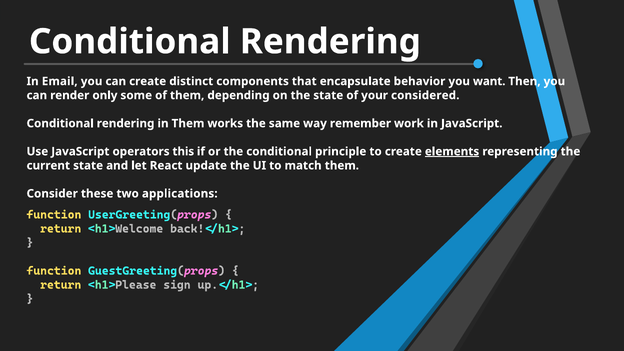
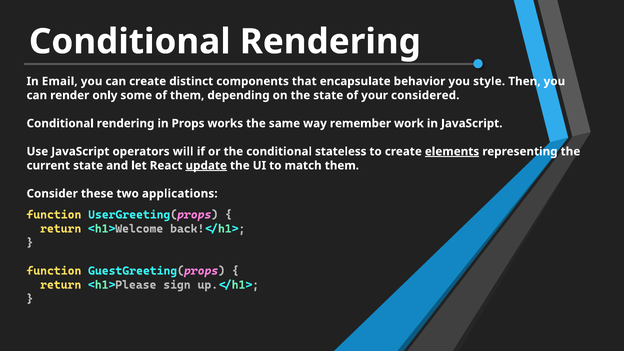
want: want -> style
in Them: Them -> Props
this: this -> will
principle: principle -> stateless
update underline: none -> present
